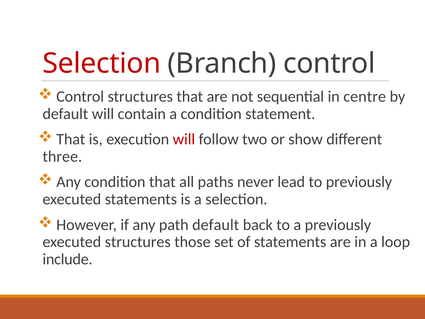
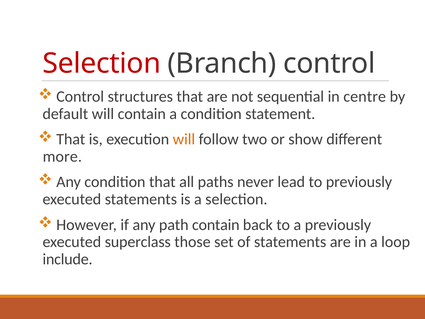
will at (184, 139) colour: red -> orange
three: three -> more
path default: default -> contain
executed structures: structures -> superclass
